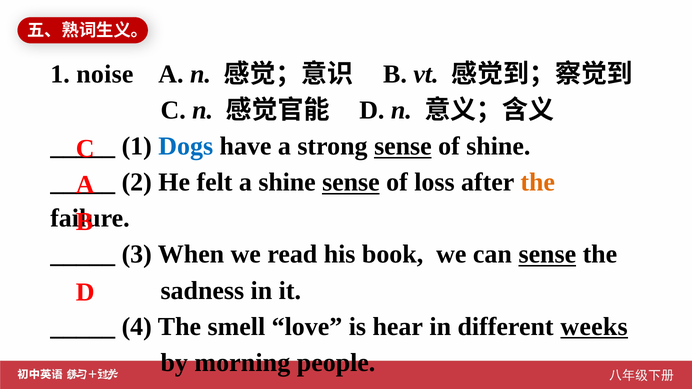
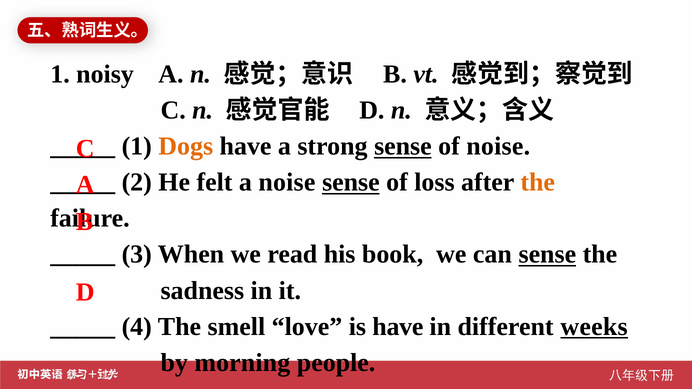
noise: noise -> noisy
Dogs colour: blue -> orange
of shine: shine -> noise
a shine: shine -> noise
is hear: hear -> have
